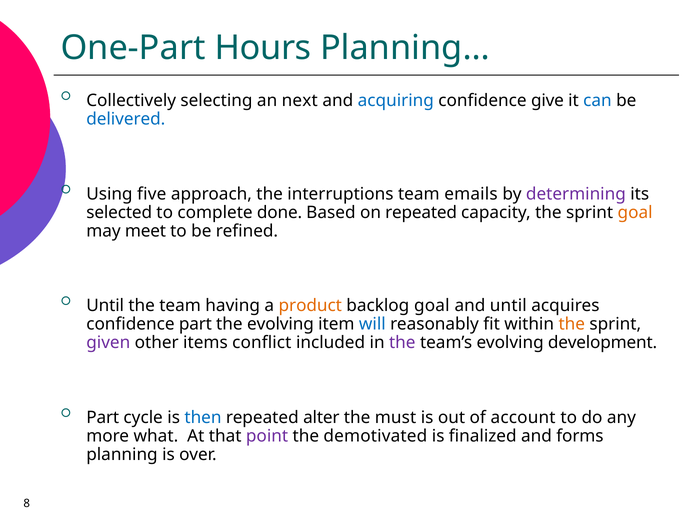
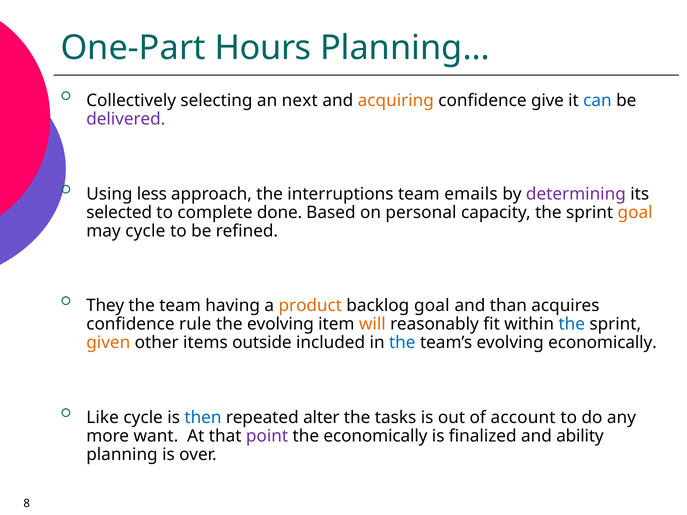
acquiring colour: blue -> orange
delivered colour: blue -> purple
five: five -> less
on repeated: repeated -> personal
may meet: meet -> cycle
Until at (105, 306): Until -> They
and until: until -> than
confidence part: part -> rule
will colour: blue -> orange
the at (572, 324) colour: orange -> blue
given colour: purple -> orange
conflict: conflict -> outside
the at (402, 343) colour: purple -> blue
evolving development: development -> economically
Part at (103, 418): Part -> Like
must: must -> tasks
what: what -> want
the demotivated: demotivated -> economically
forms: forms -> ability
